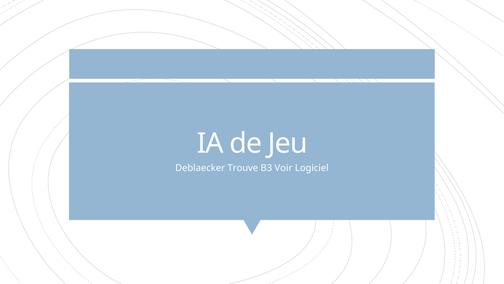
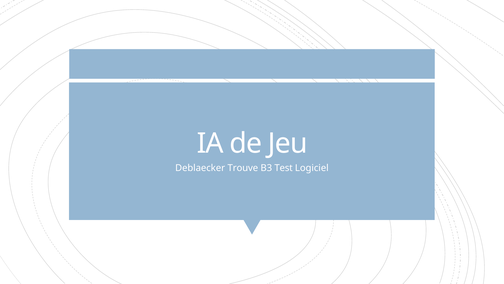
Voir: Voir -> Test
